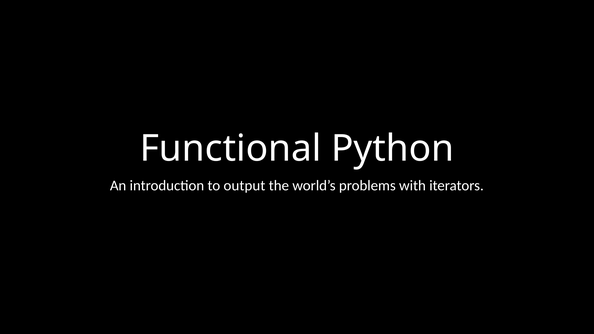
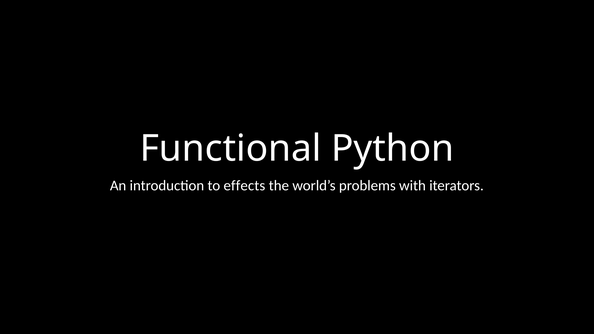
output: output -> effects
